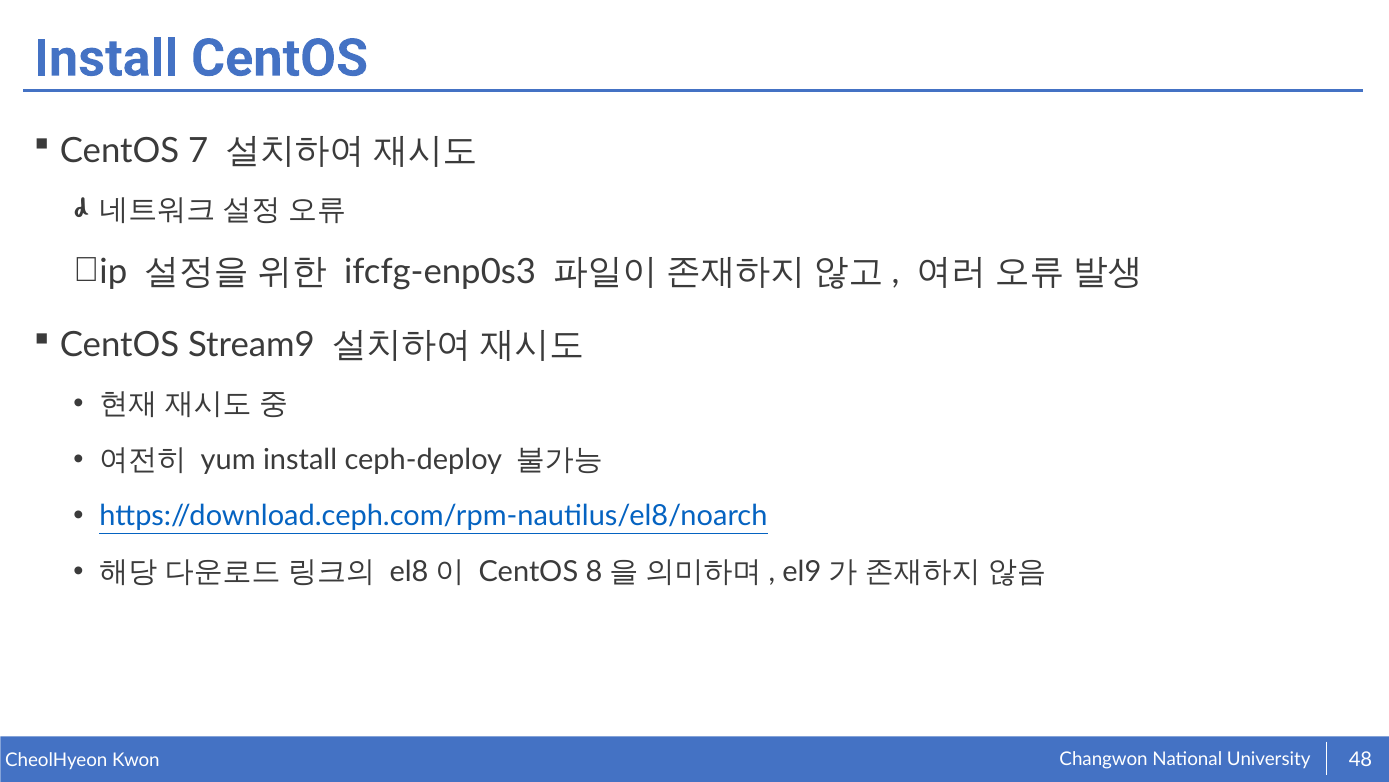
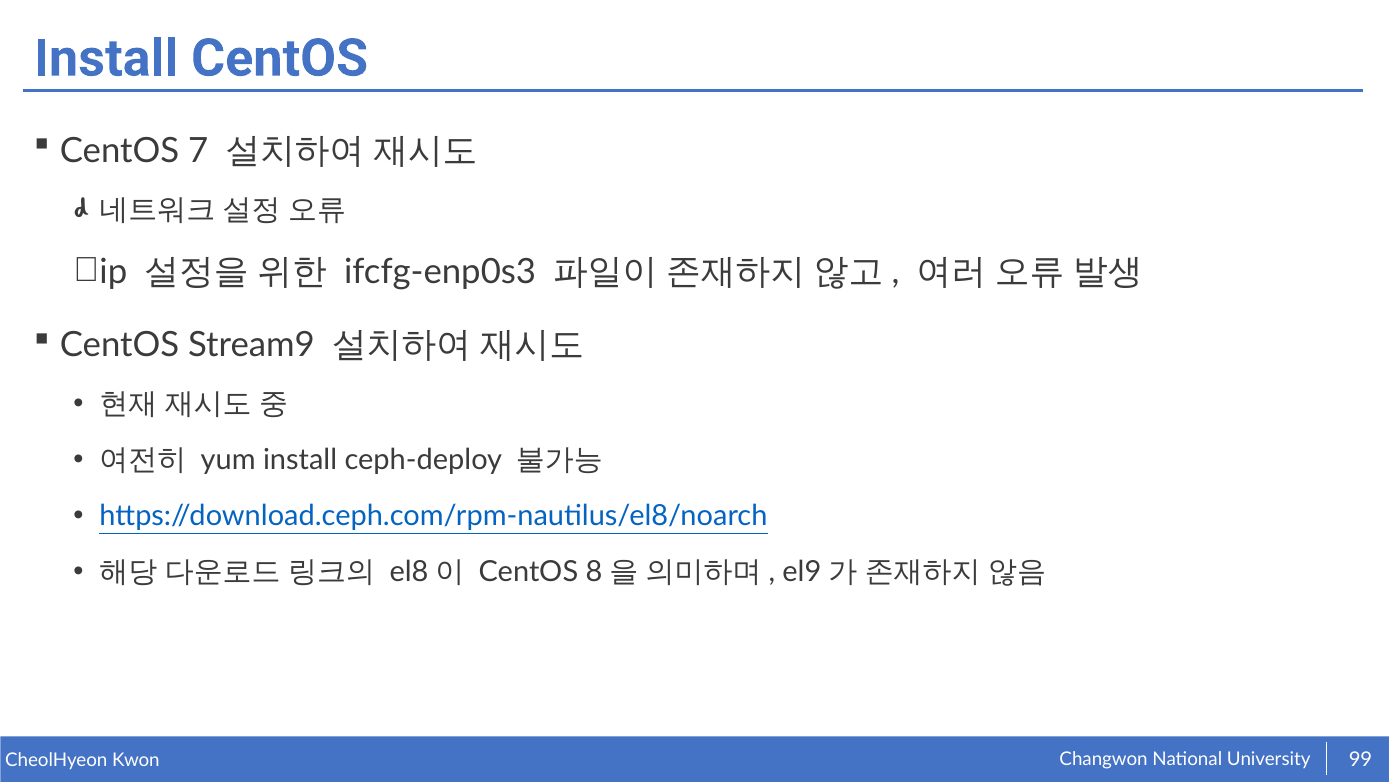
48: 48 -> 99
